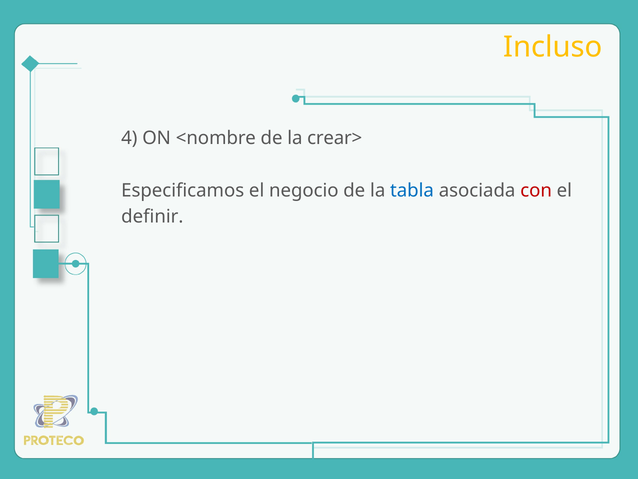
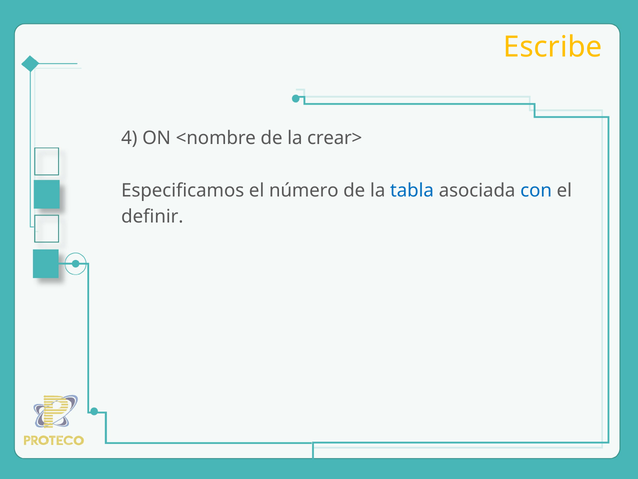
Incluso: Incluso -> Escribe
negocio: negocio -> número
con colour: red -> blue
